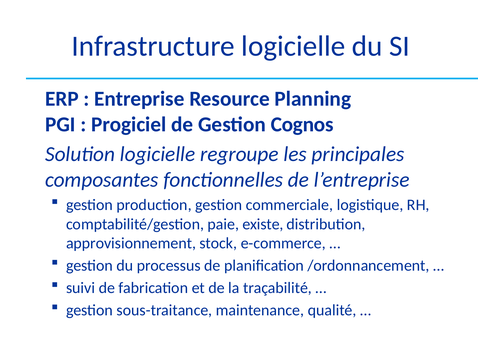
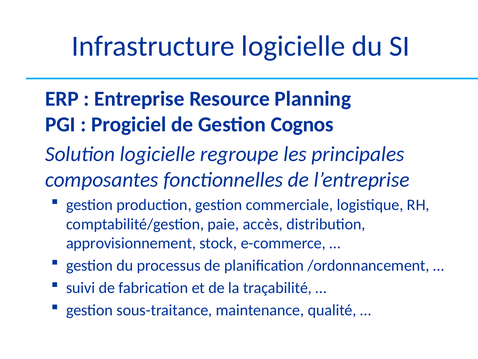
existe: existe -> accès
